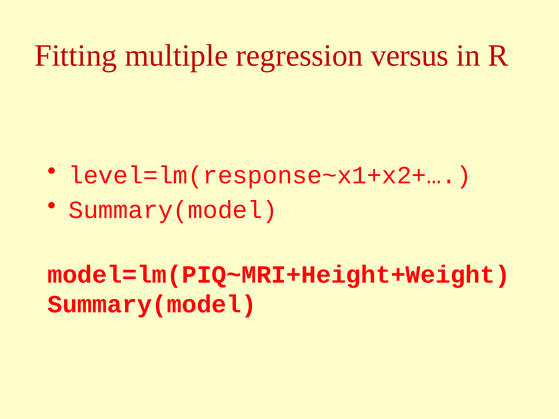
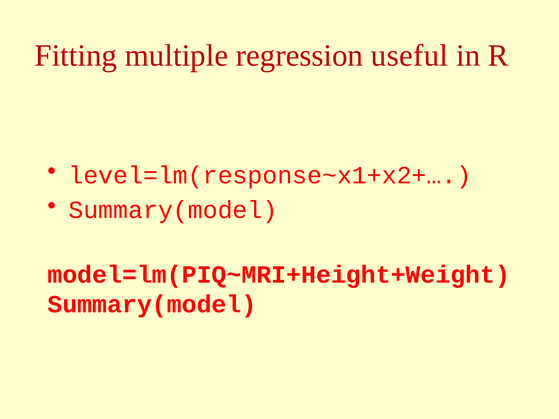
versus: versus -> useful
